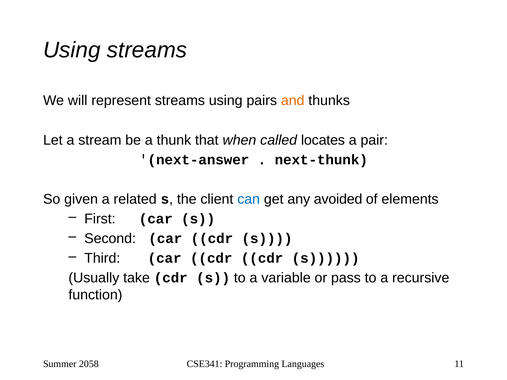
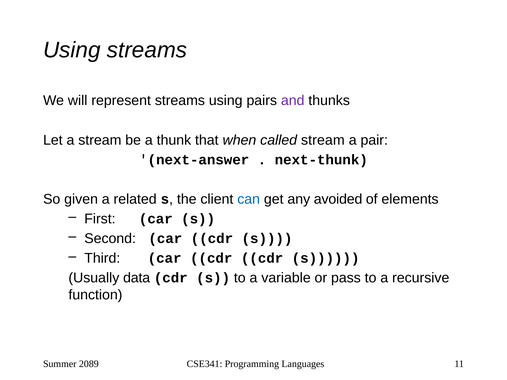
and colour: orange -> purple
called locates: locates -> stream
take: take -> data
2058: 2058 -> 2089
